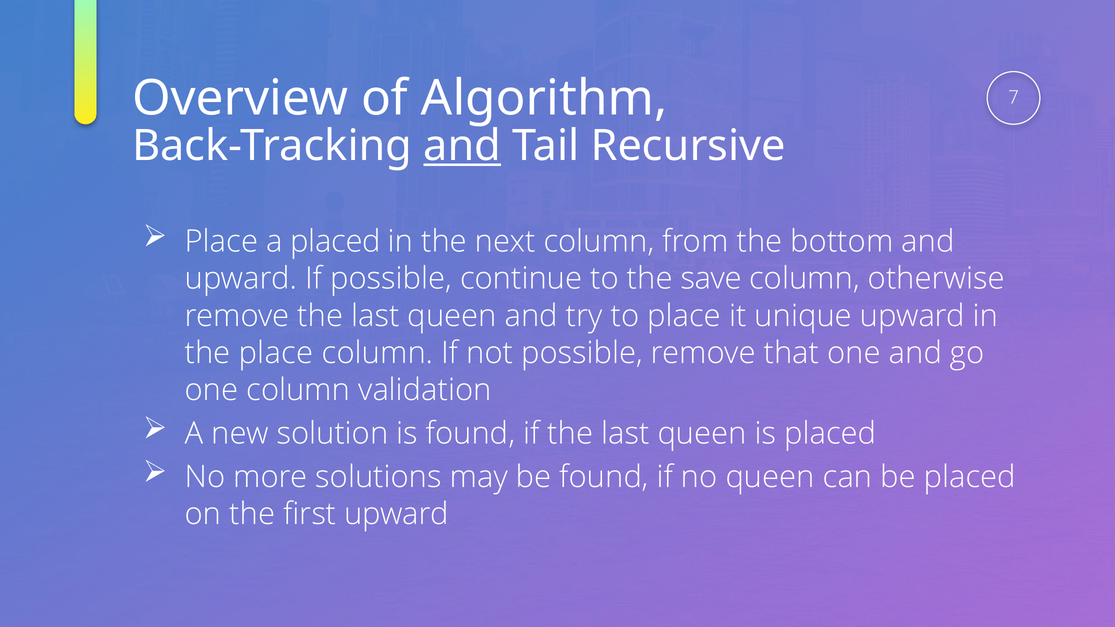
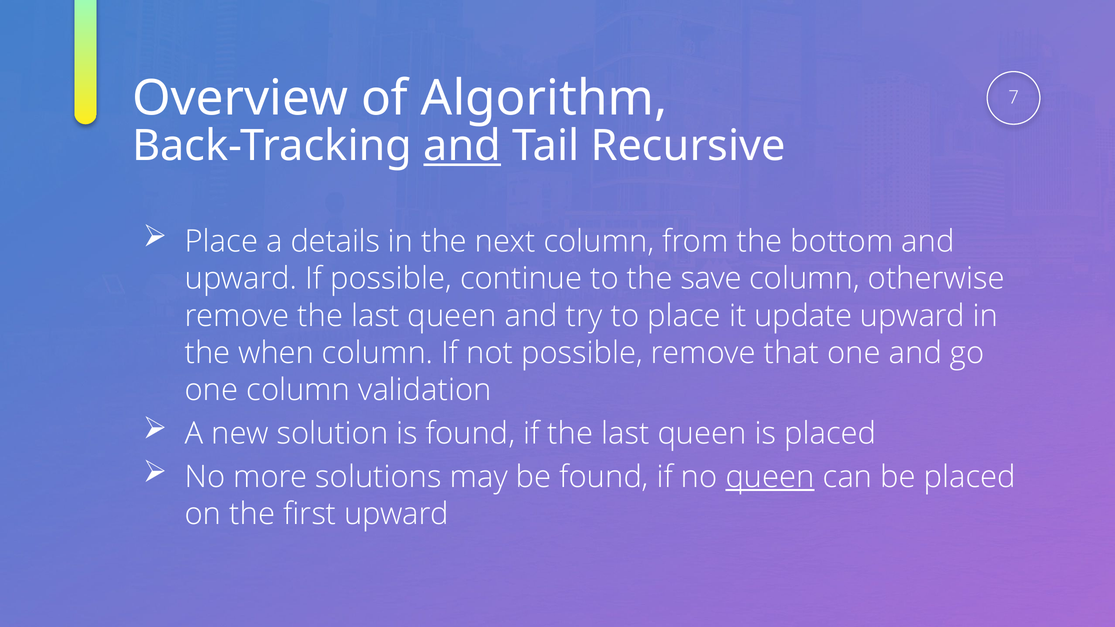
a placed: placed -> details
unique: unique -> update
the place: place -> when
queen at (770, 477) underline: none -> present
